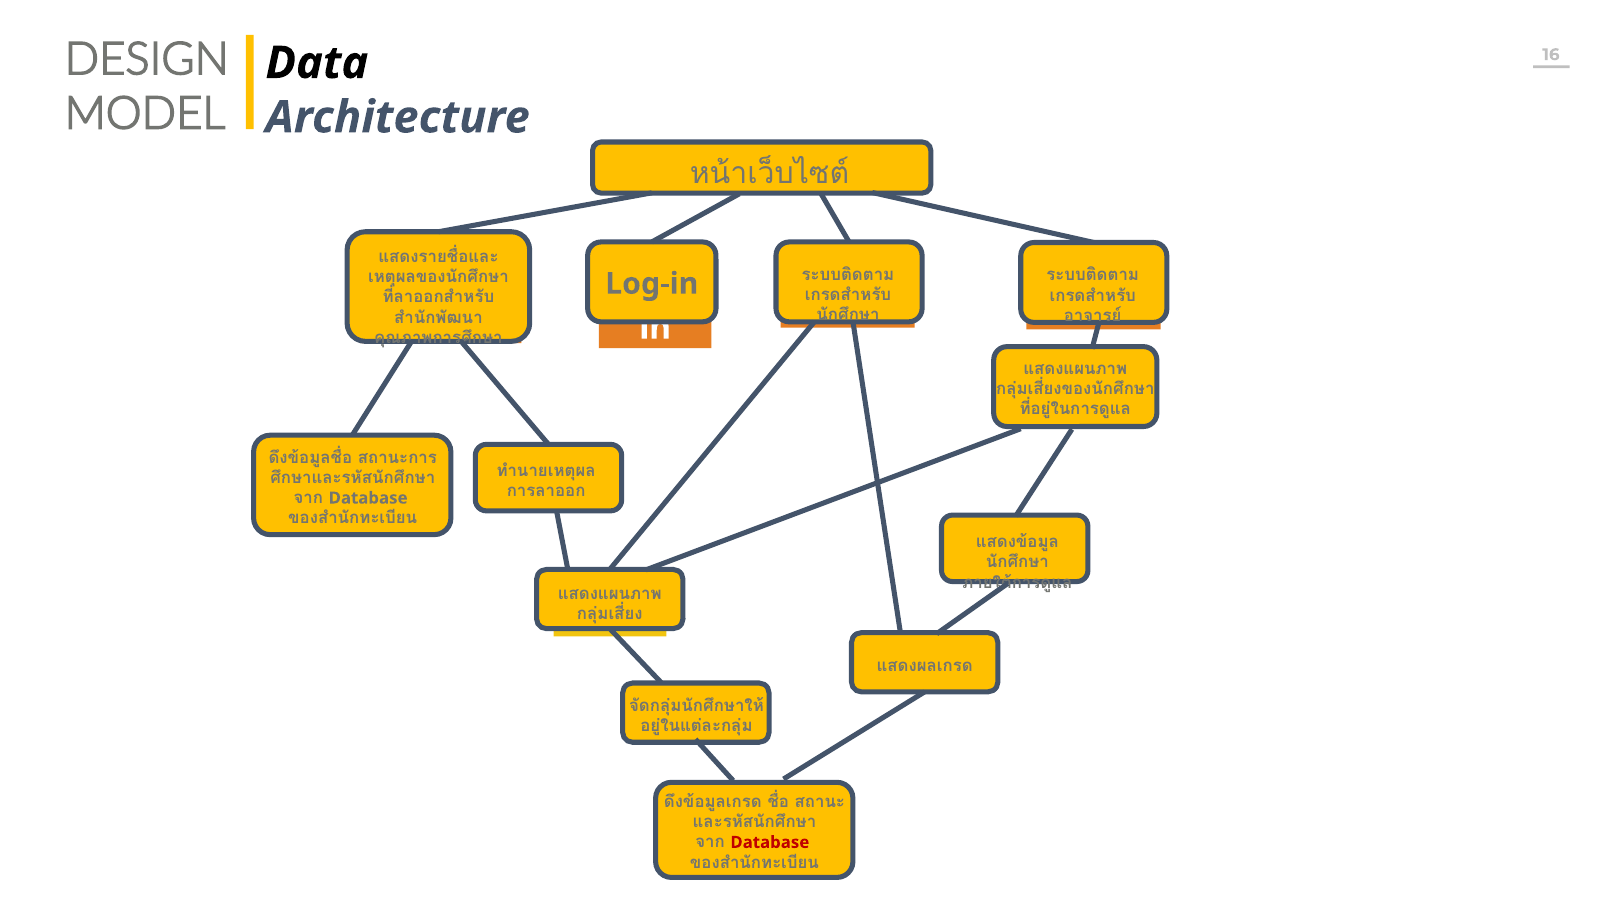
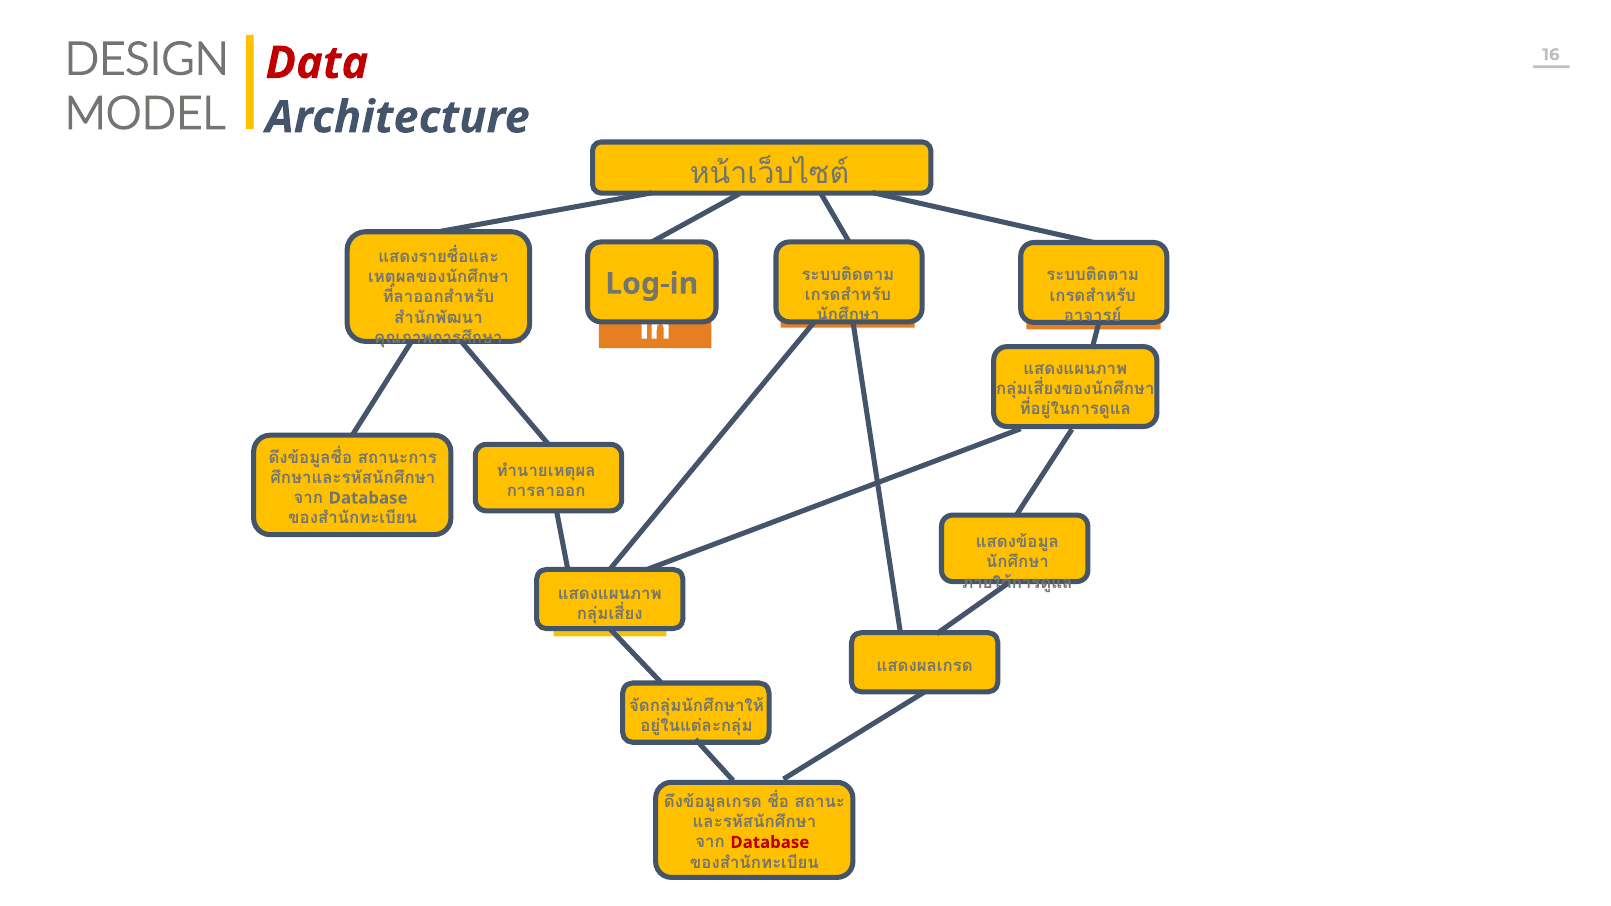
Data colour: black -> red
